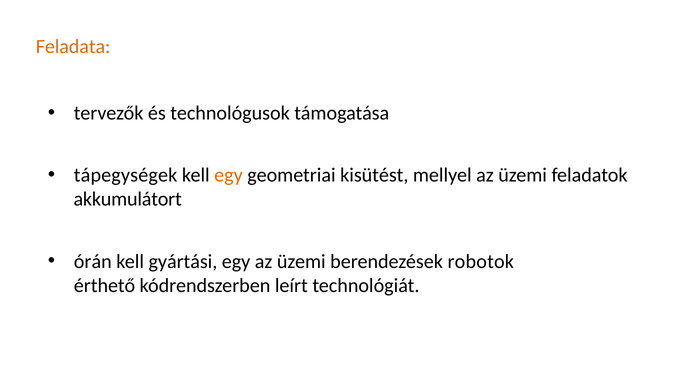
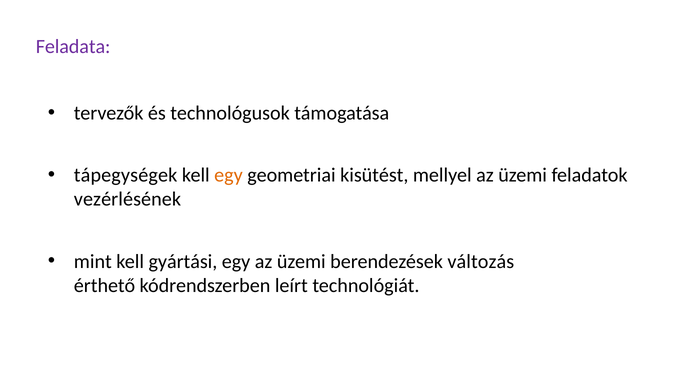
Feladata colour: orange -> purple
akkumulátort: akkumulátort -> vezérlésének
órán: órán -> mint
robotok: robotok -> változás
